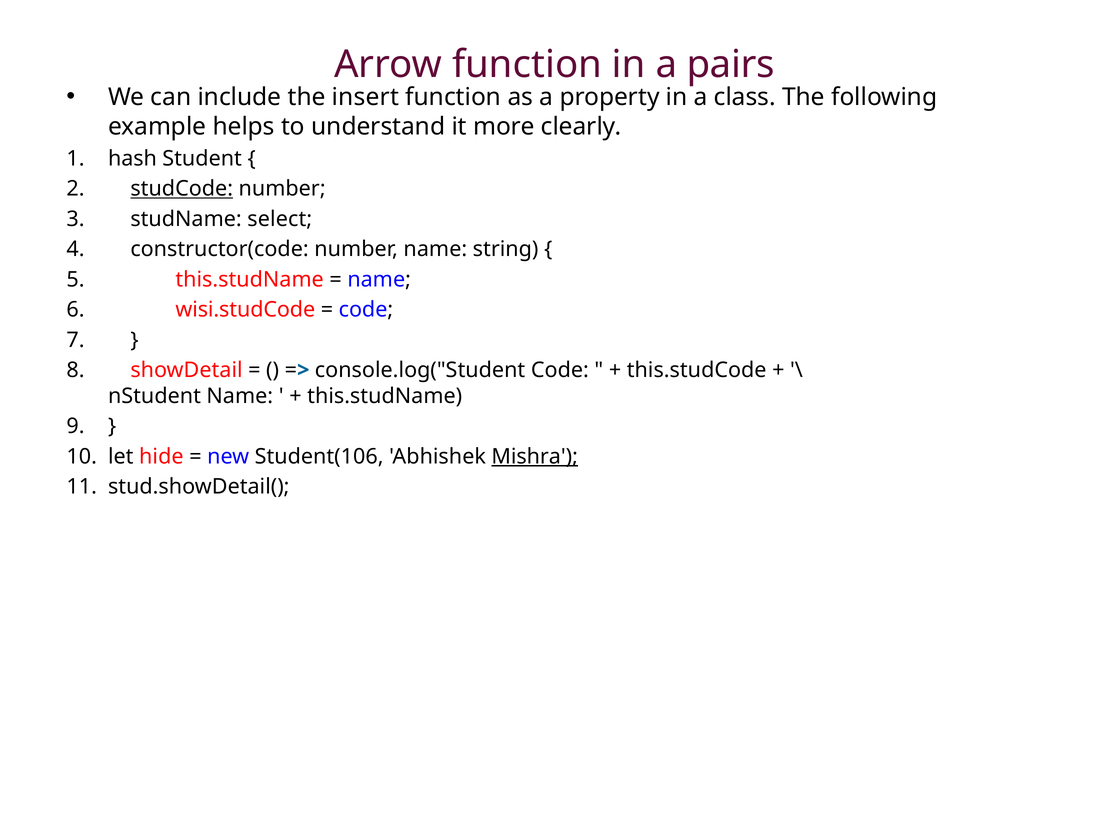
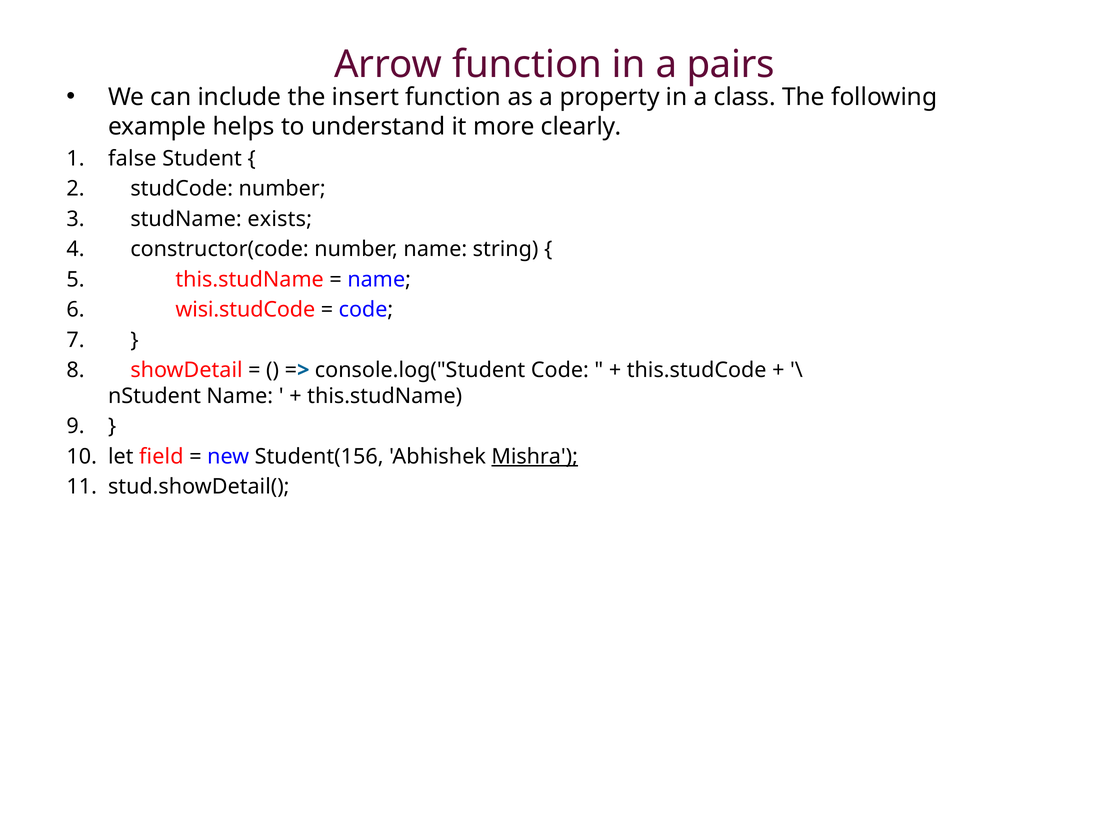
hash: hash -> false
studCode underline: present -> none
select: select -> exists
hide: hide -> field
Student(106: Student(106 -> Student(156
